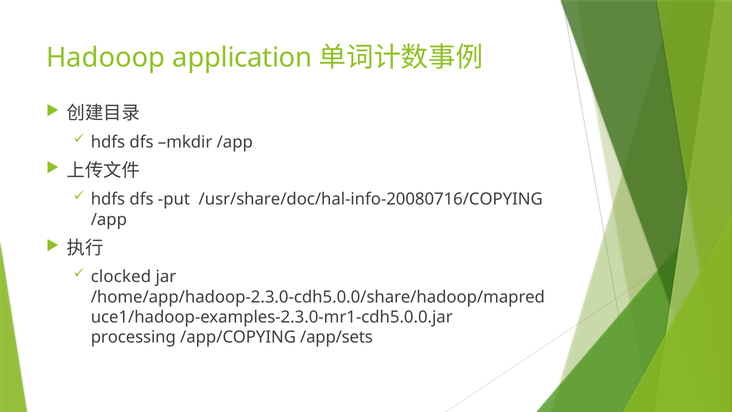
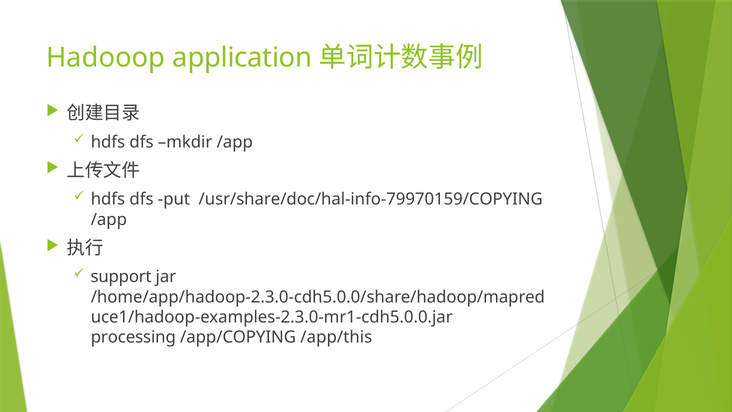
/usr/share/doc/hal-info-20080716/COPYING: /usr/share/doc/hal-info-20080716/COPYING -> /usr/share/doc/hal-info-79970159/COPYING
clocked: clocked -> support
/app/sets: /app/sets -> /app/this
